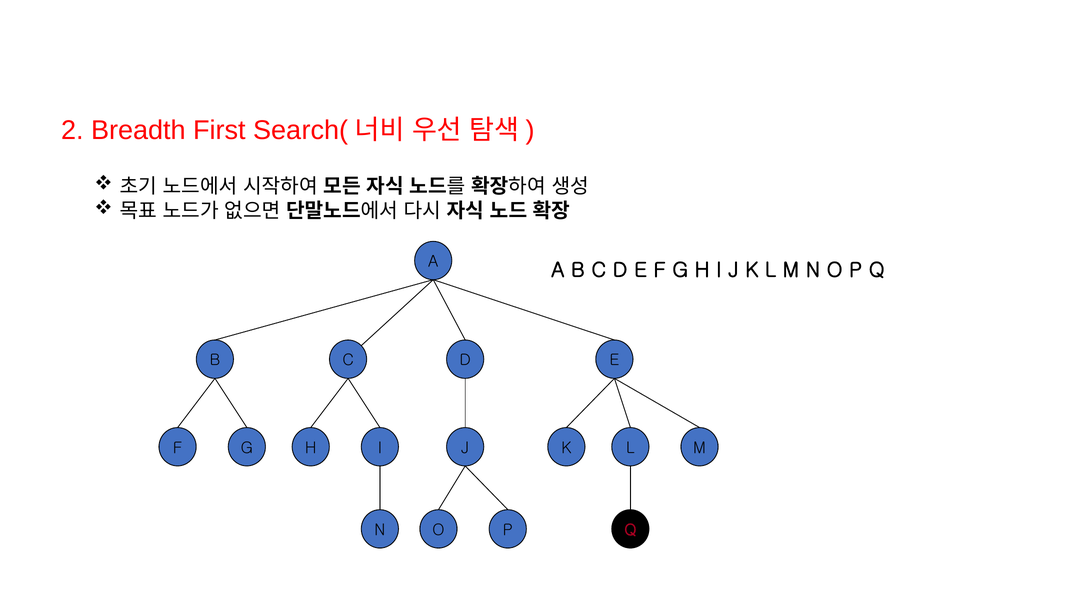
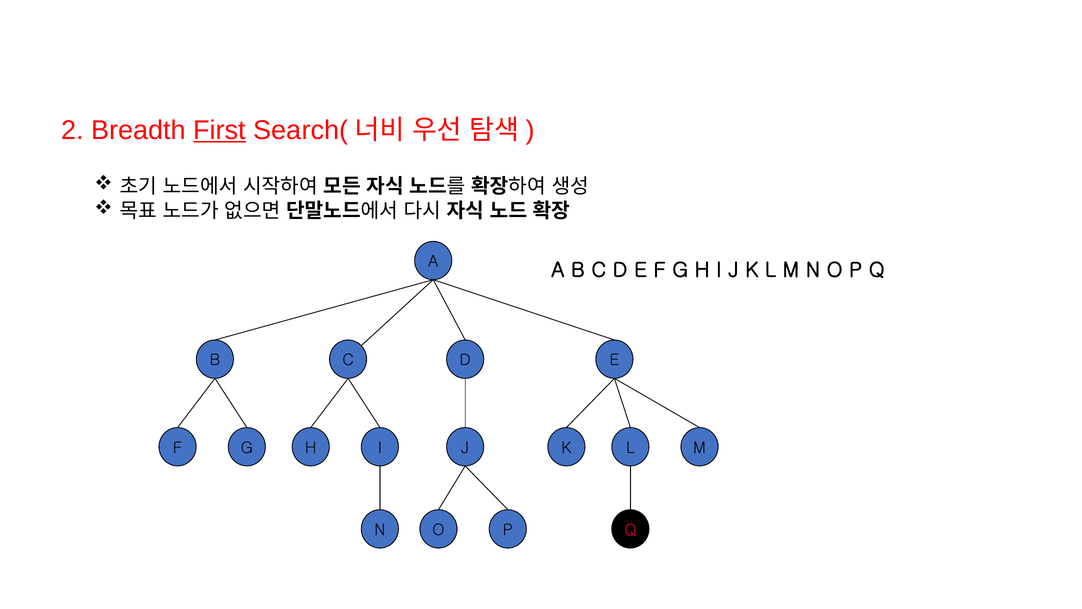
First underline: none -> present
